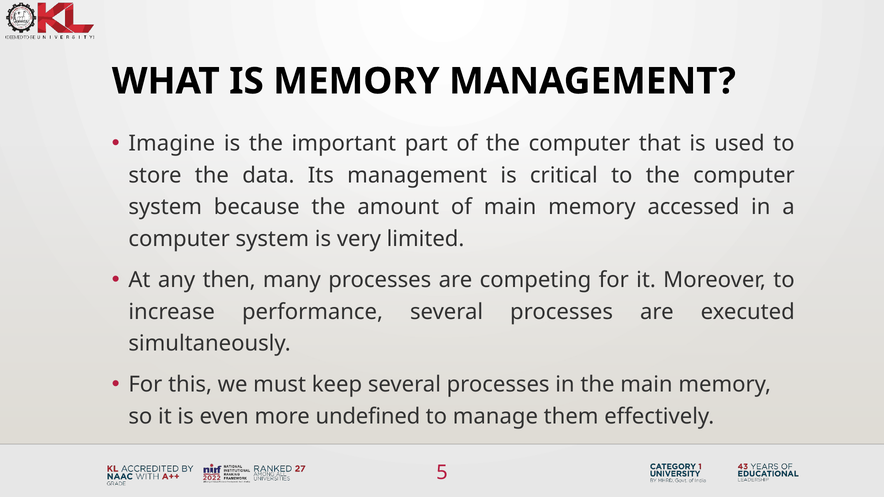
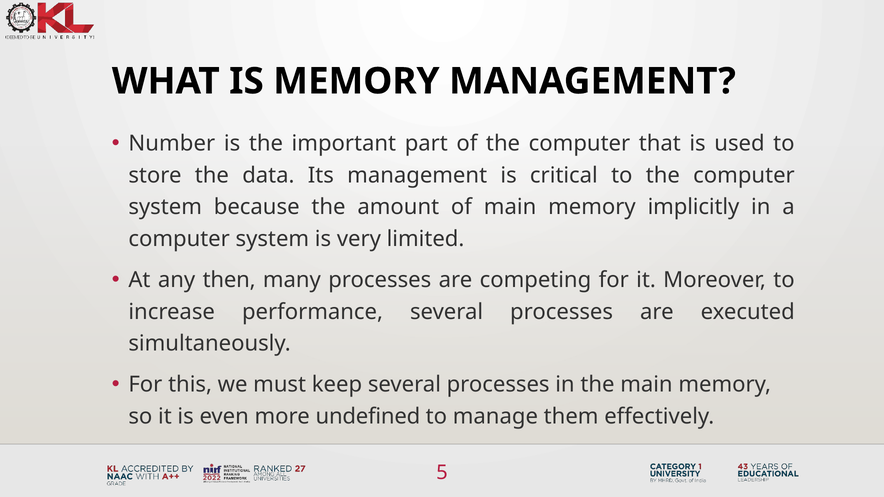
Imagine: Imagine -> Number
accessed: accessed -> implicitly
